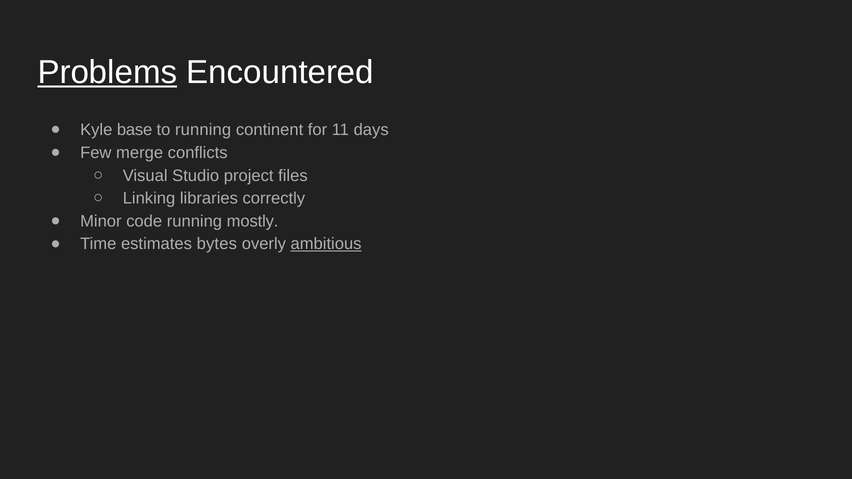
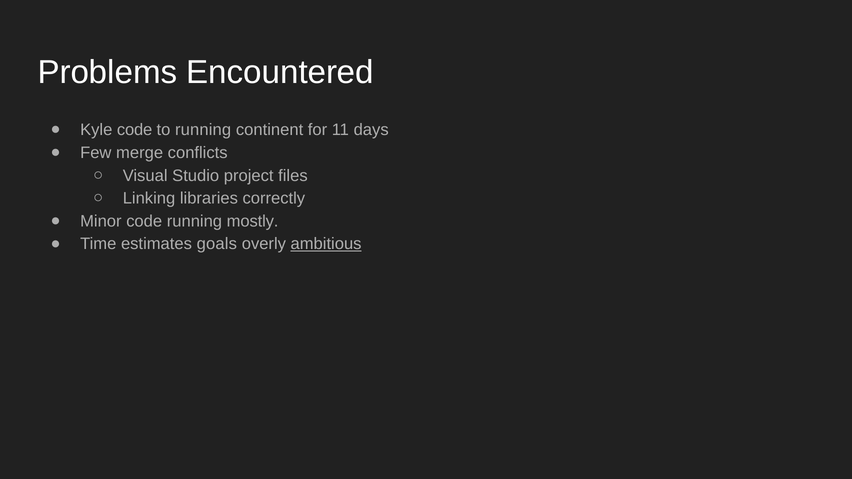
Problems underline: present -> none
Kyle base: base -> code
bytes: bytes -> goals
